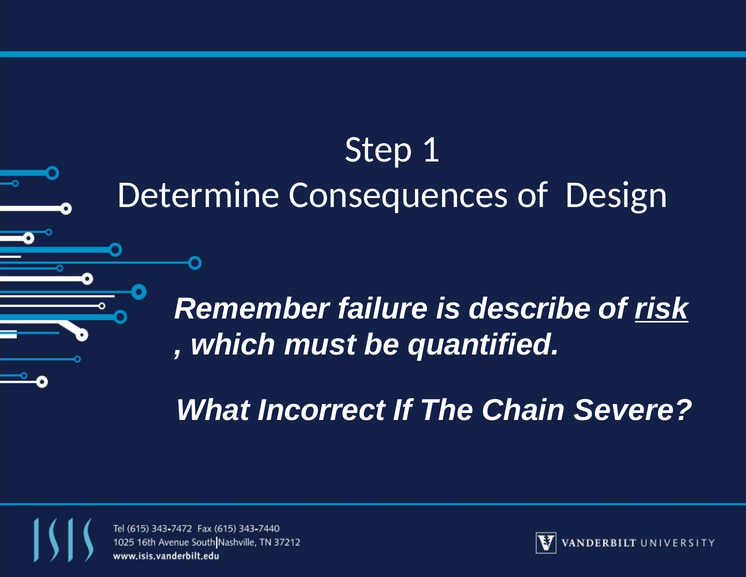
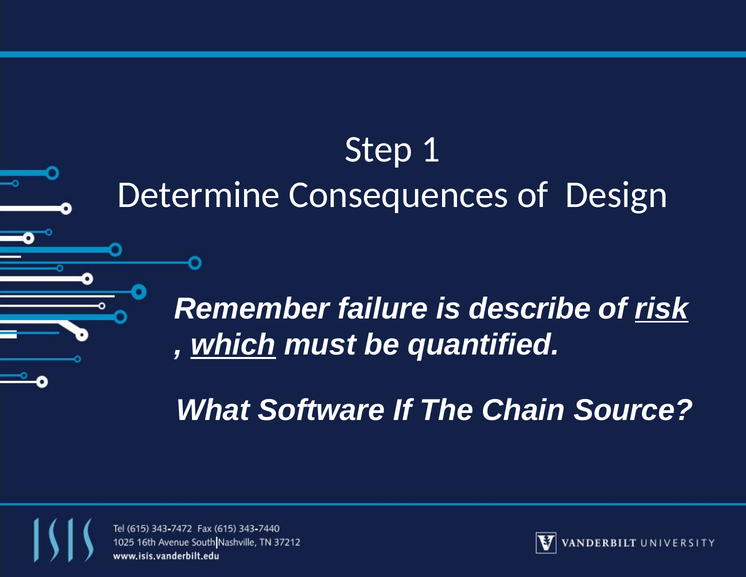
which underline: none -> present
Incorrect: Incorrect -> Software
Severe: Severe -> Source
